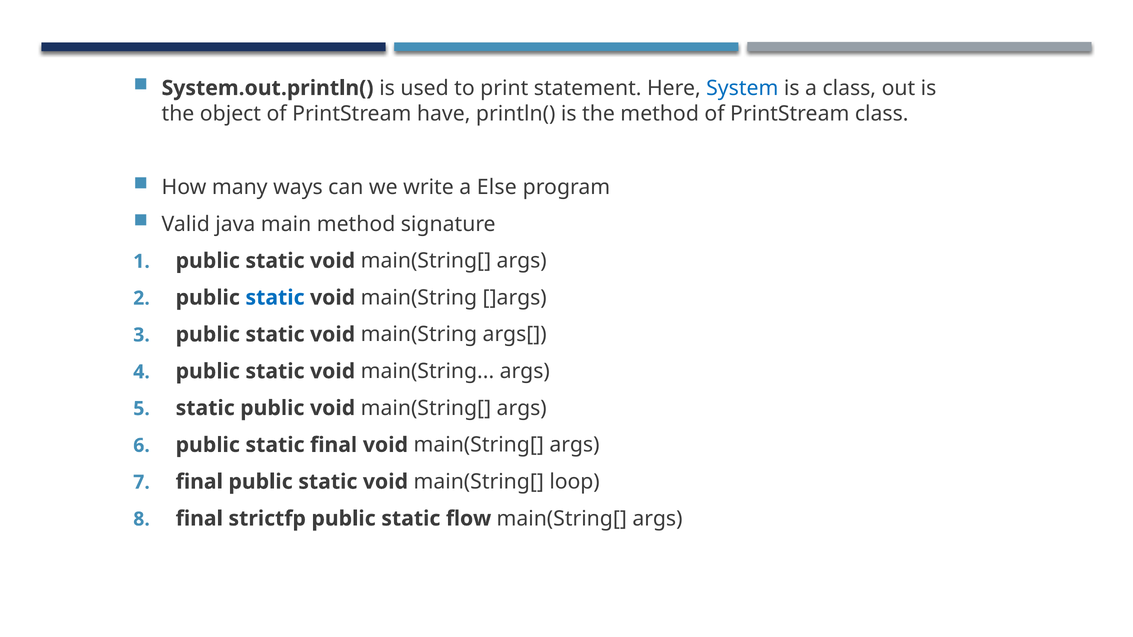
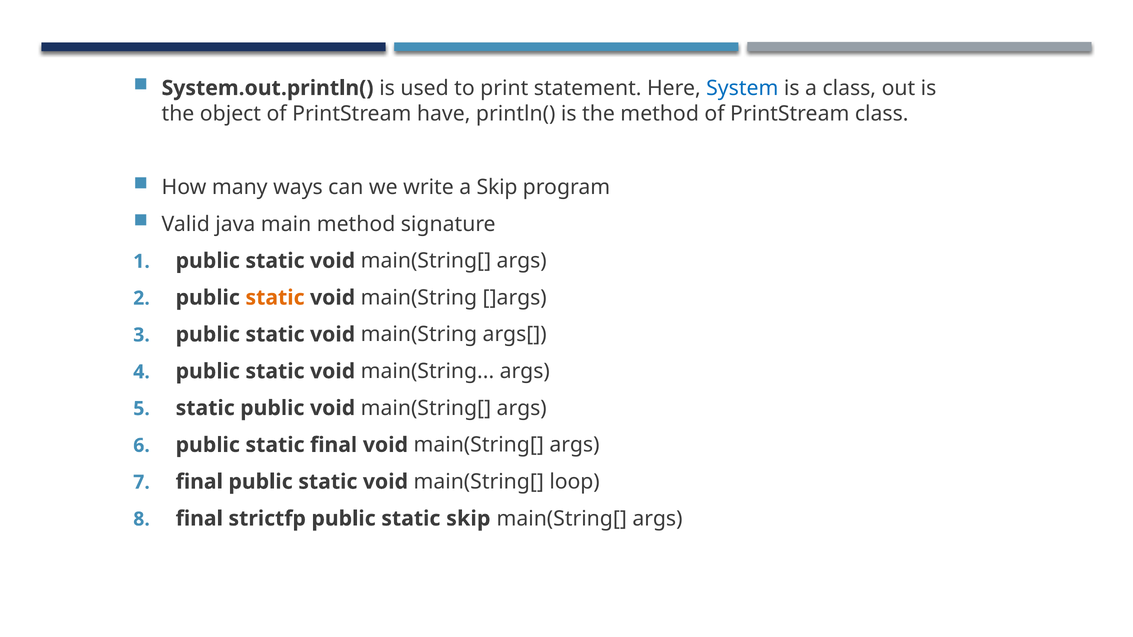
a Else: Else -> Skip
static at (275, 298) colour: blue -> orange
static flow: flow -> skip
